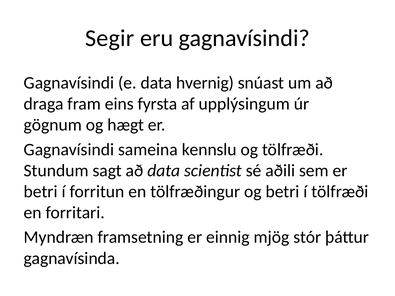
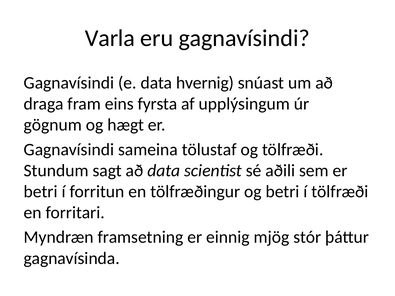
Segir: Segir -> Varla
kennslu: kennslu -> tölustaf
